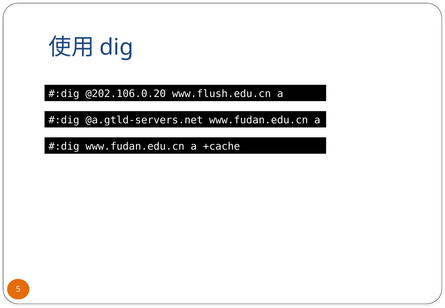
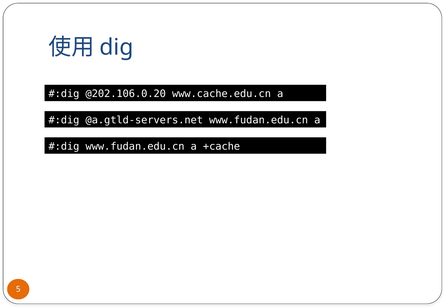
www.flush.edu.cn: www.flush.edu.cn -> www.cache.edu.cn
